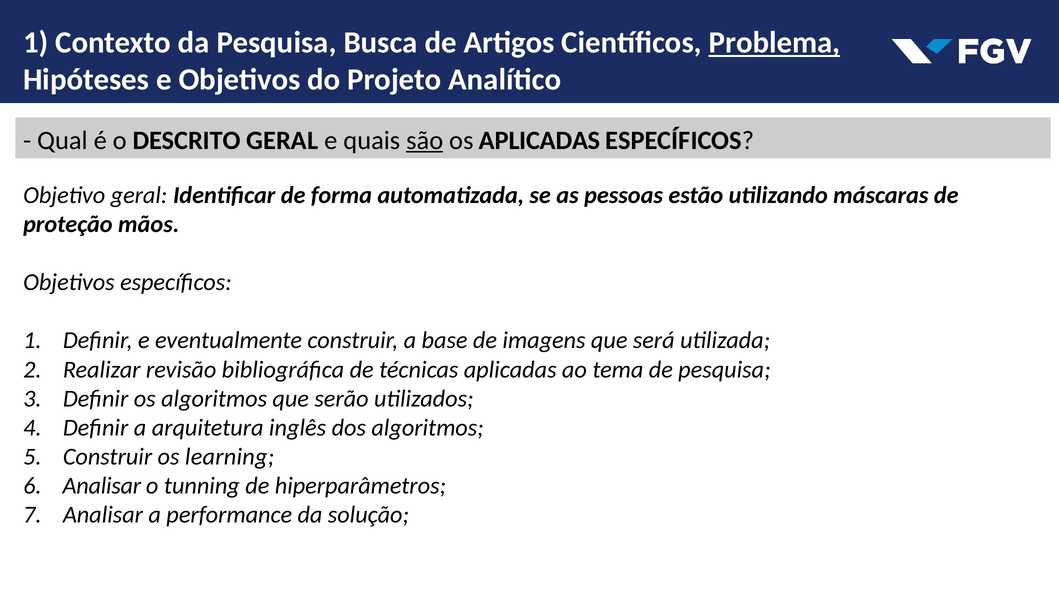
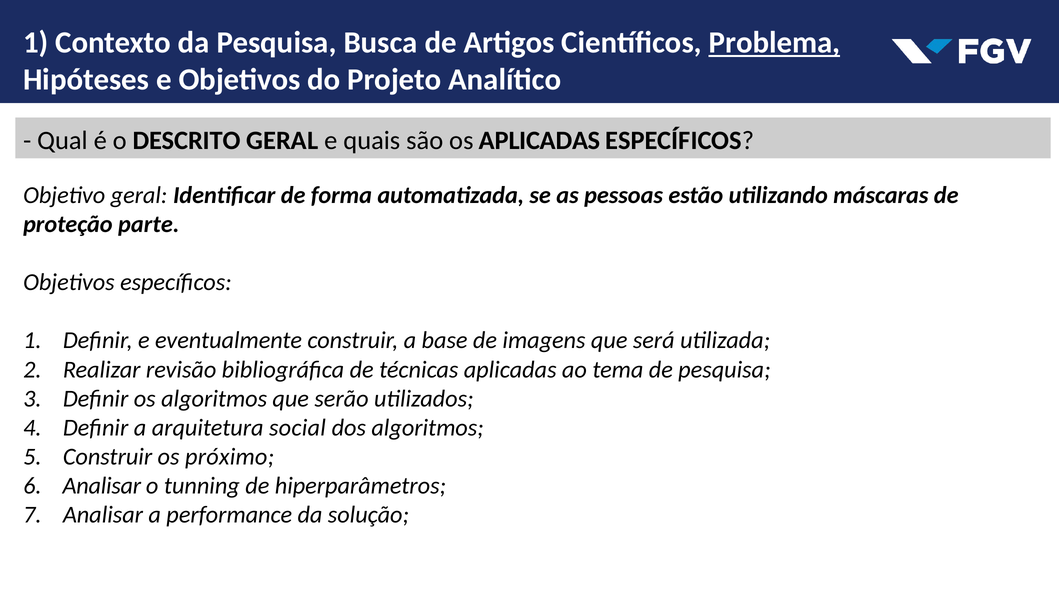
são underline: present -> none
mãos: mãos -> parte
inglês: inglês -> social
learning: learning -> próximo
